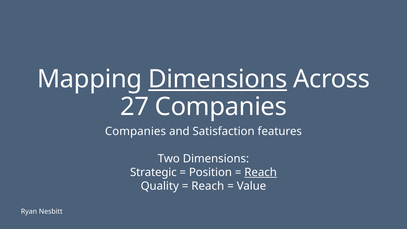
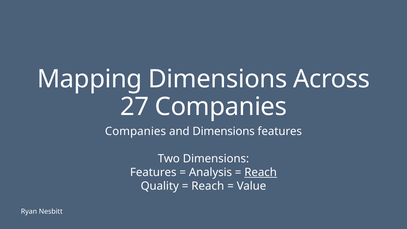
Dimensions at (218, 79) underline: present -> none
and Satisfaction: Satisfaction -> Dimensions
Strategic at (153, 172): Strategic -> Features
Position: Position -> Analysis
